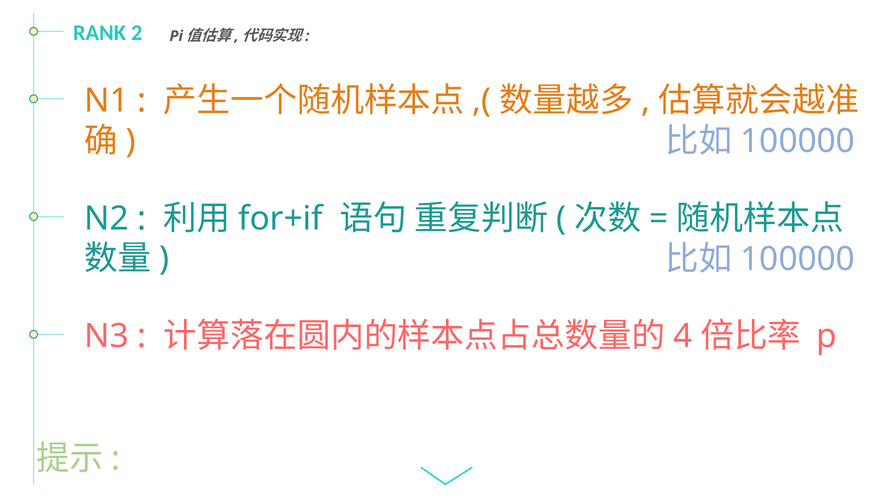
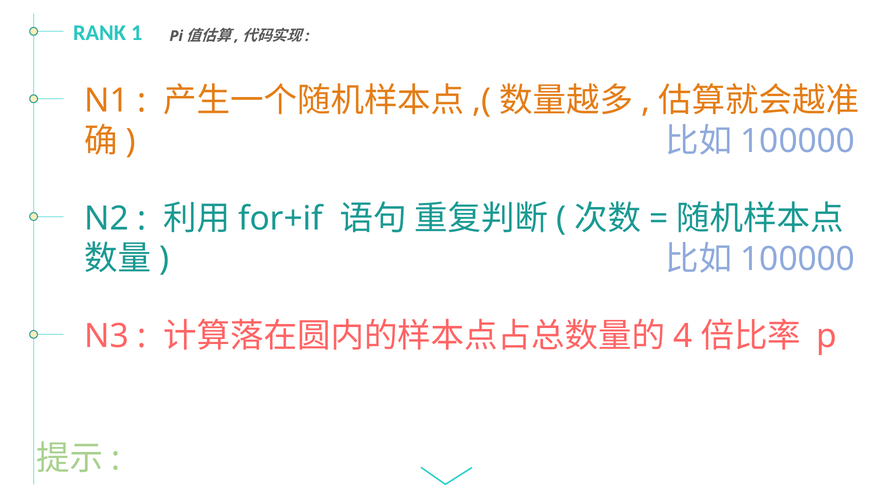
2: 2 -> 1
